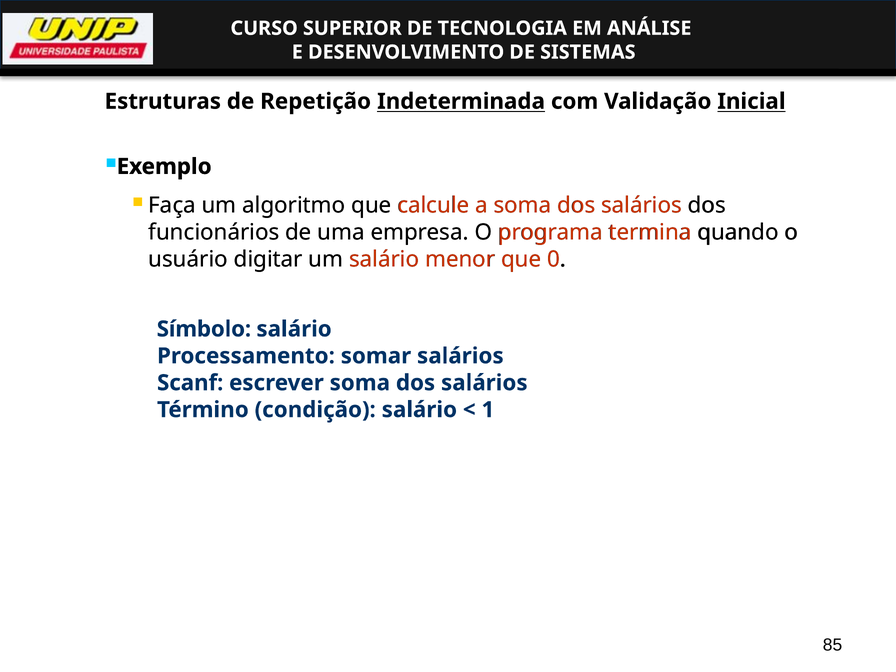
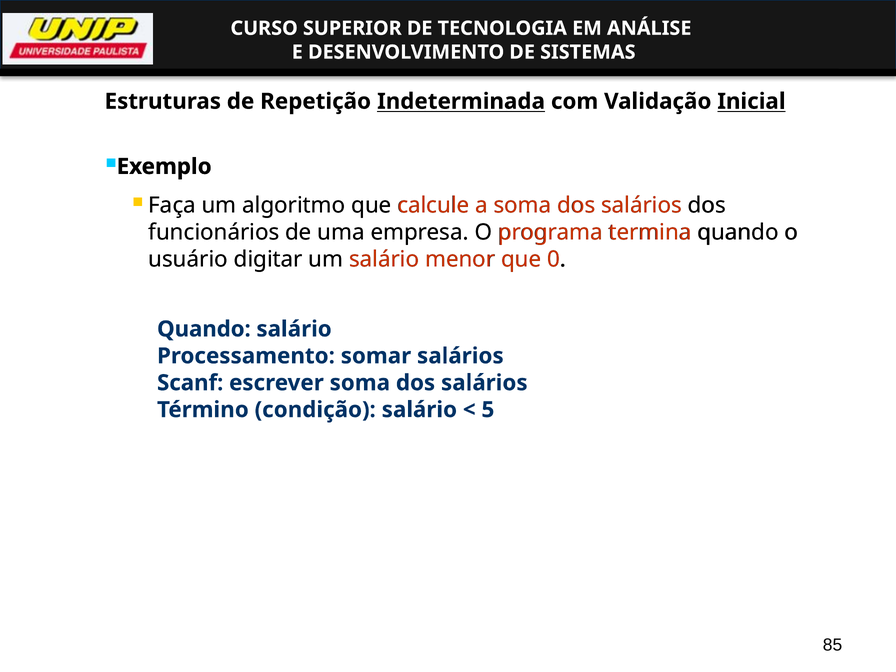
Símbolo at (204, 329): Símbolo -> Quando
1: 1 -> 5
